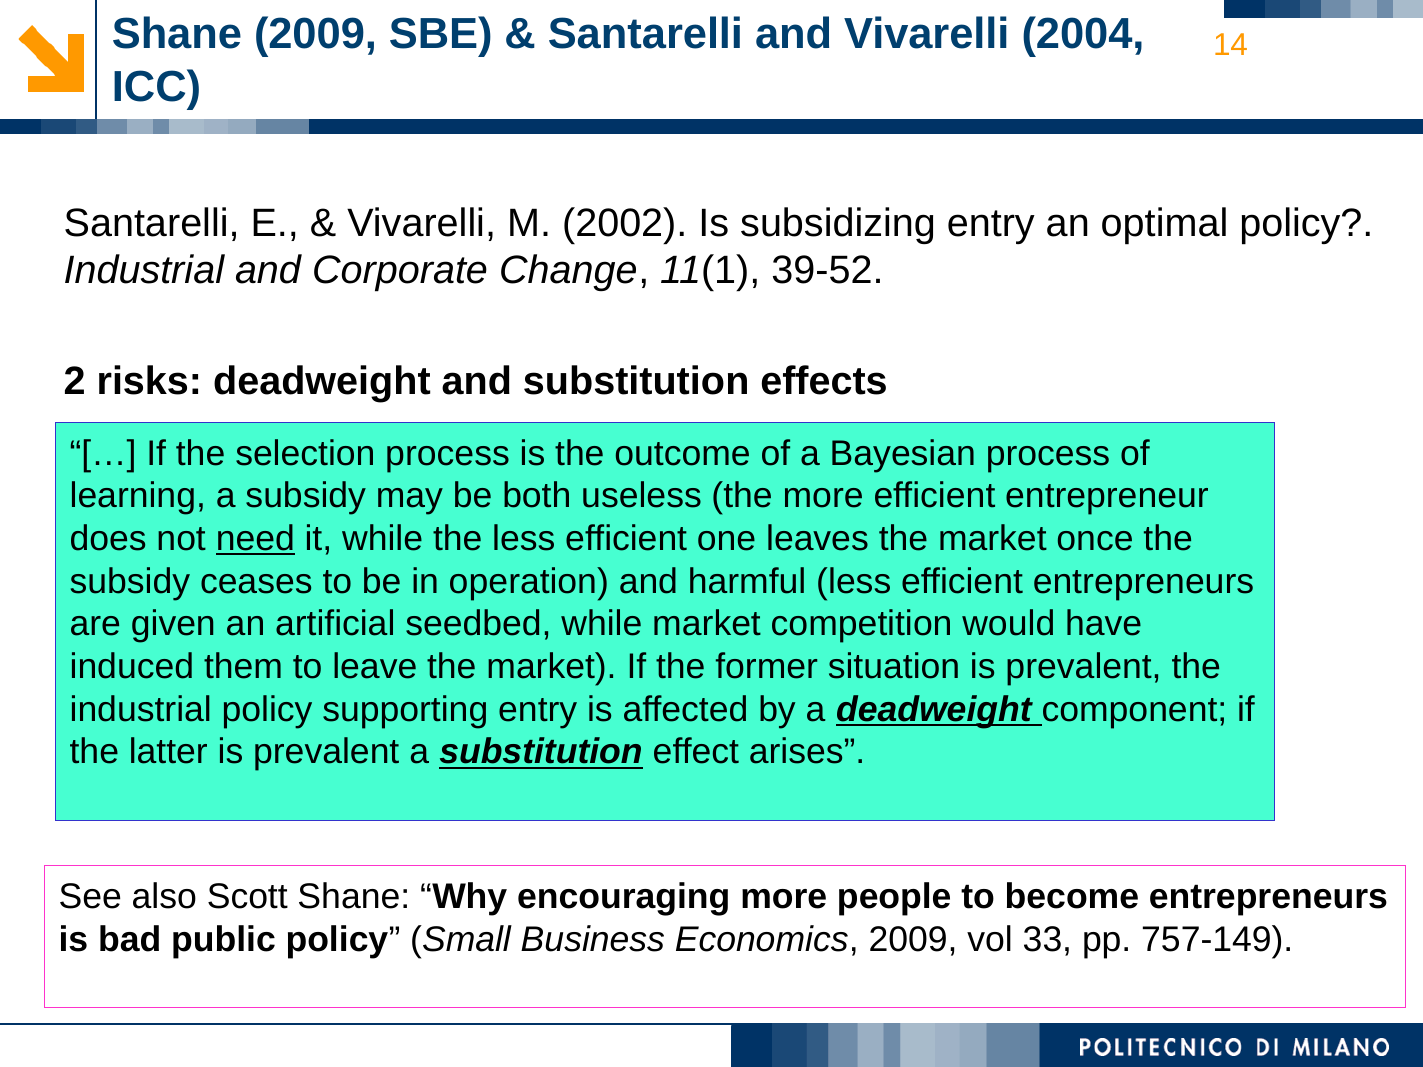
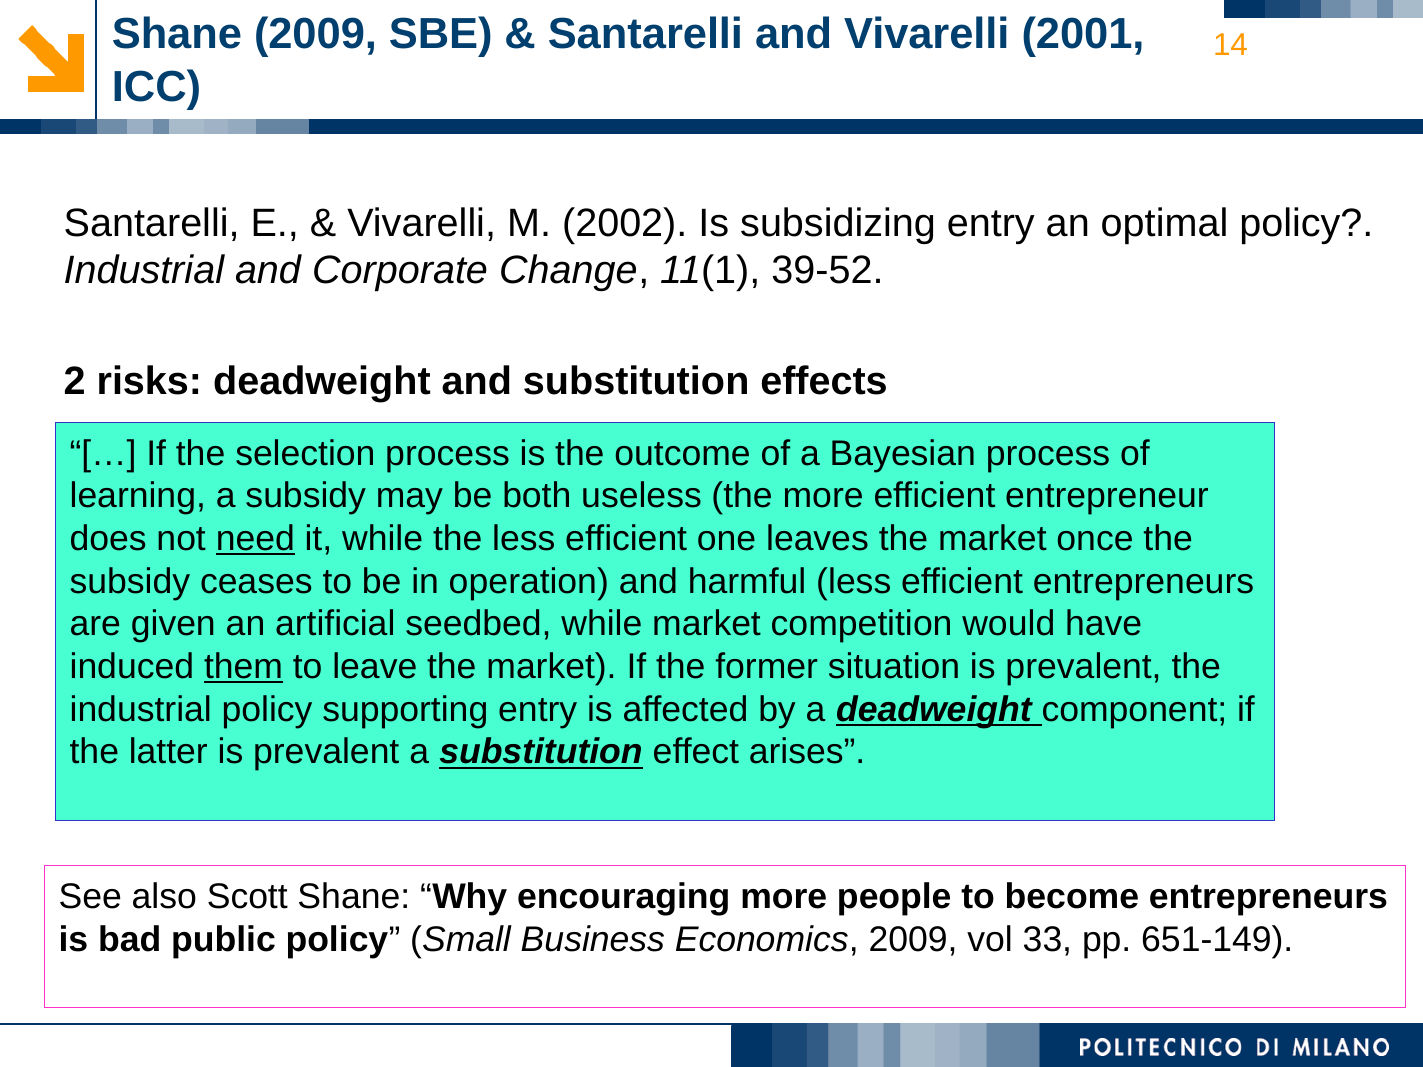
2004: 2004 -> 2001
them underline: none -> present
757-149: 757-149 -> 651-149
